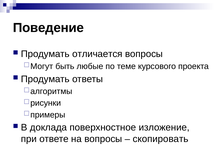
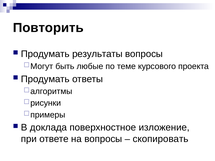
Поведение: Поведение -> Повторить
отличается: отличается -> результаты
